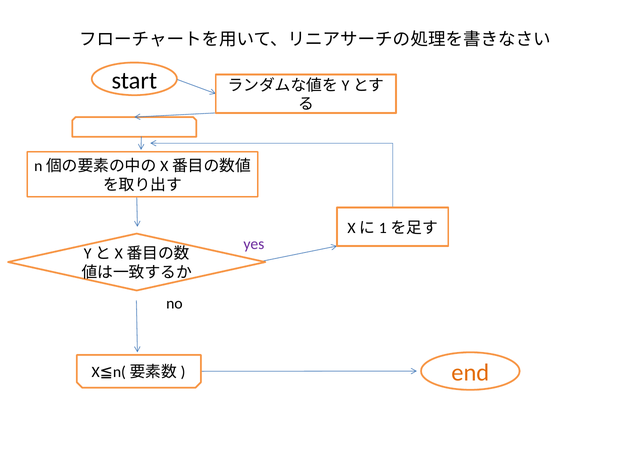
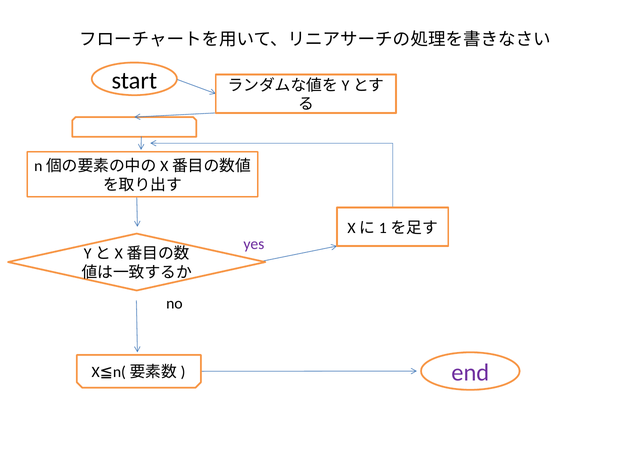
end colour: orange -> purple
